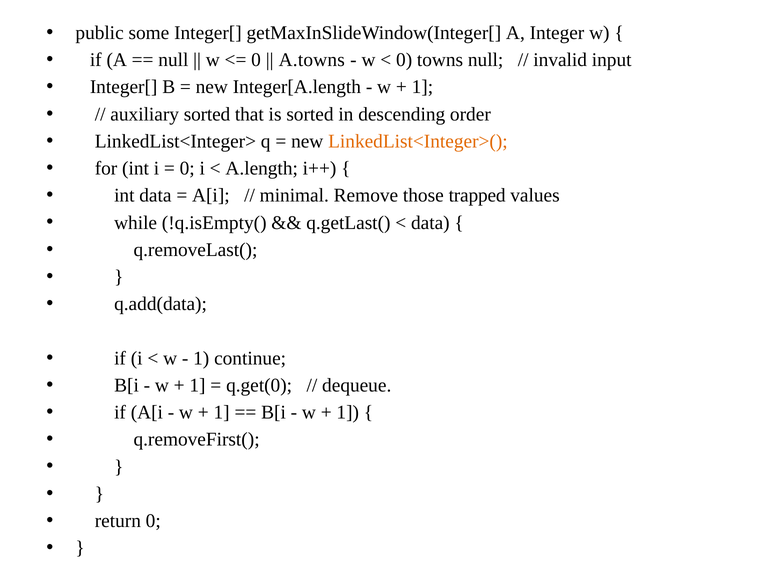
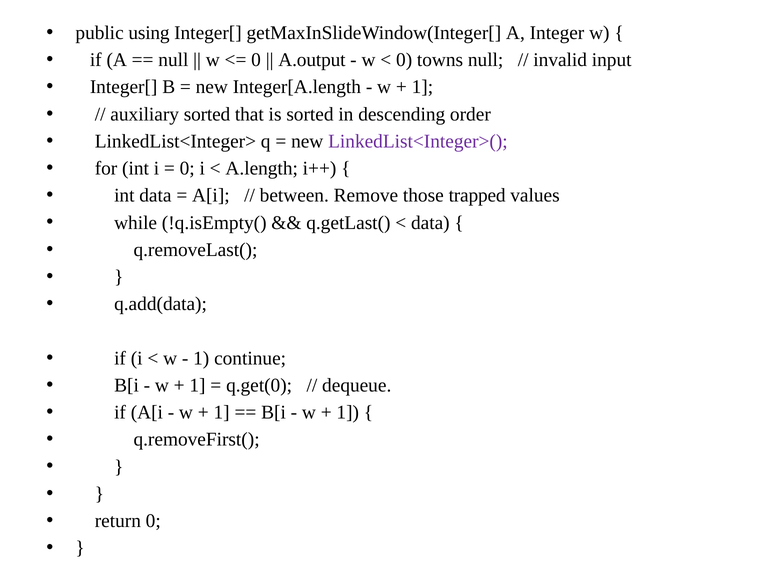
some: some -> using
A.towns: A.towns -> A.output
LinkedList<Integer>( colour: orange -> purple
minimal: minimal -> between
